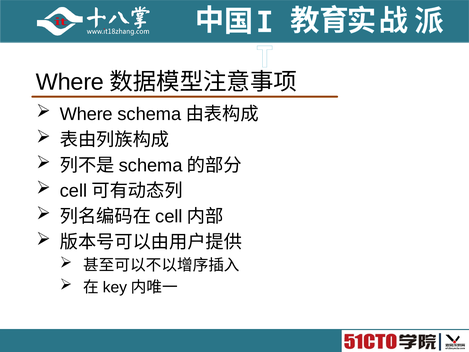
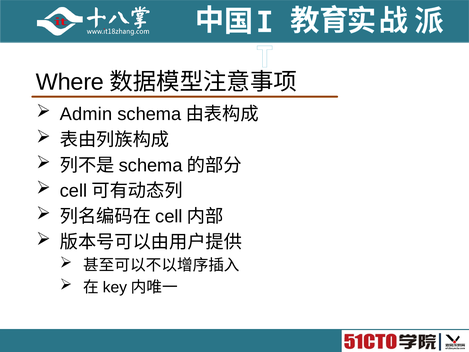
Where at (86, 114): Where -> Admin
